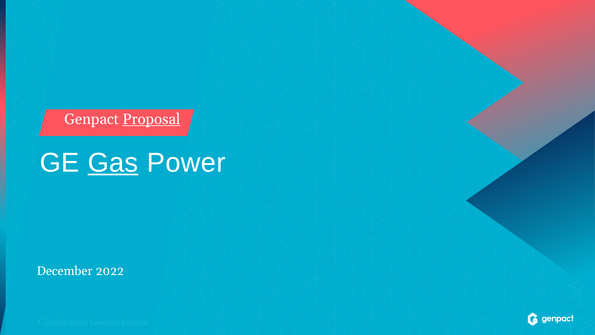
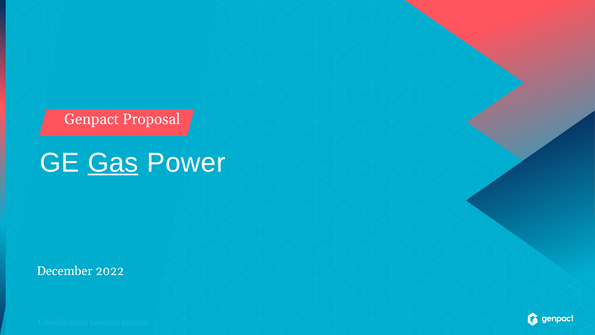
Proposal underline: present -> none
